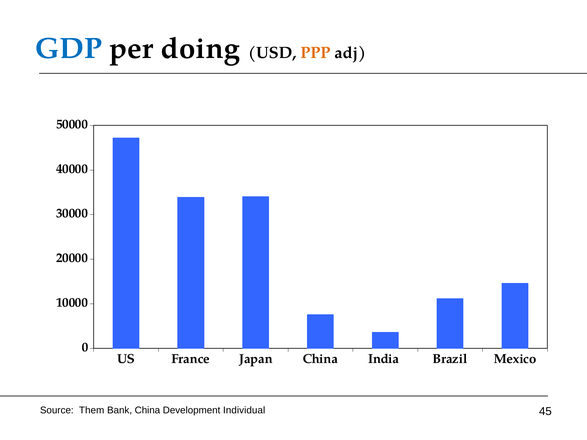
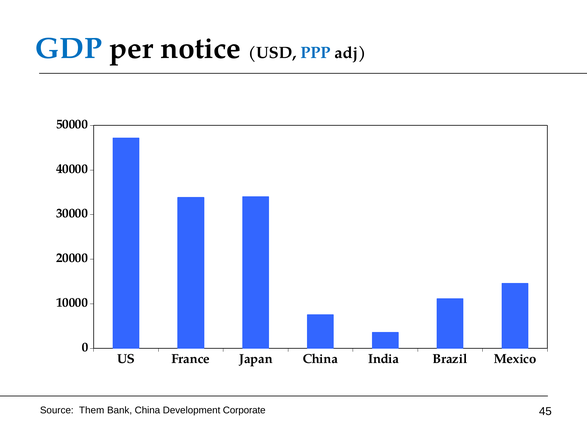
doing: doing -> notice
PPP colour: orange -> blue
Individual: Individual -> Corporate
